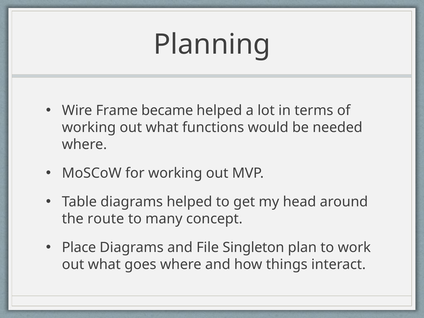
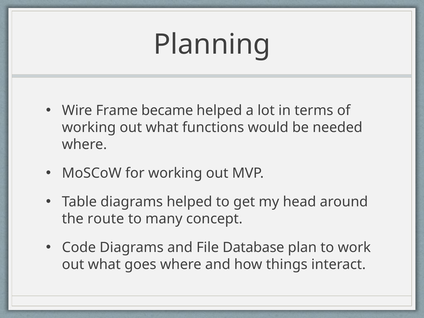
Place: Place -> Code
Singleton: Singleton -> Database
